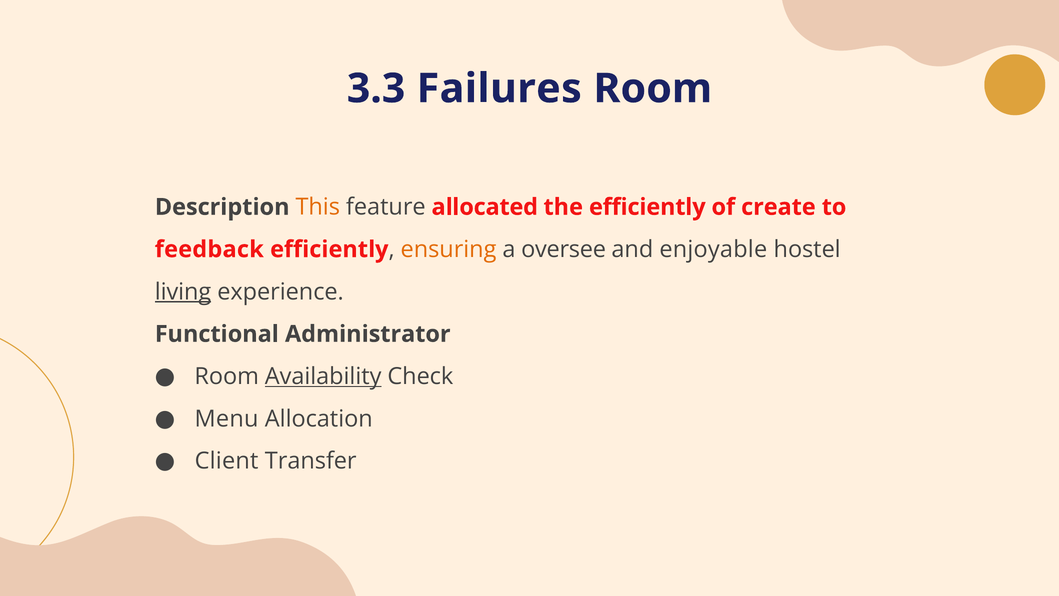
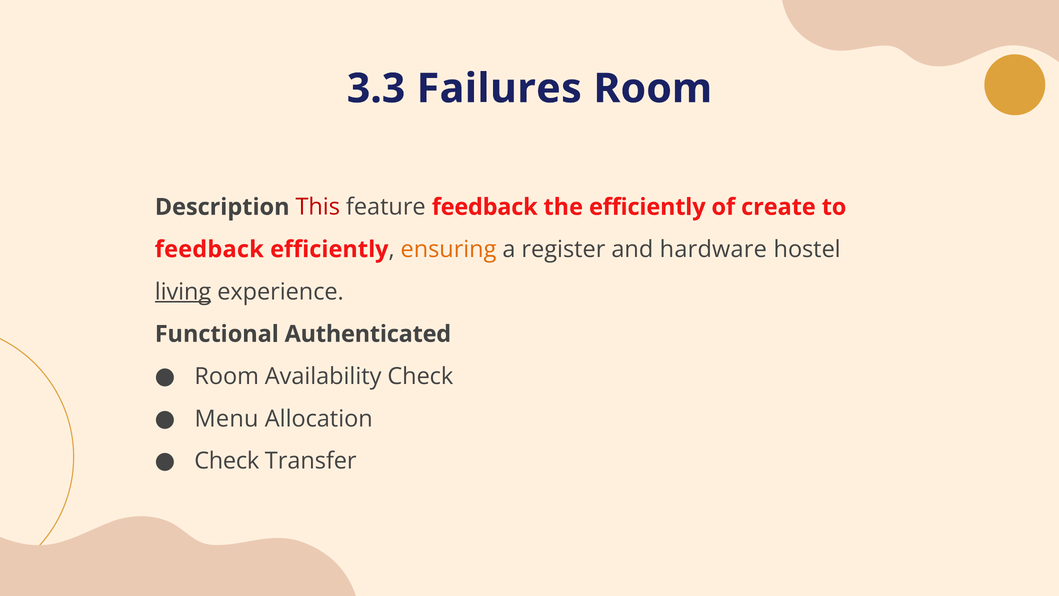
This colour: orange -> red
feature allocated: allocated -> feedback
oversee: oversee -> register
enjoyable: enjoyable -> hardware
Administrator: Administrator -> Authenticated
Availability underline: present -> none
Client at (227, 461): Client -> Check
